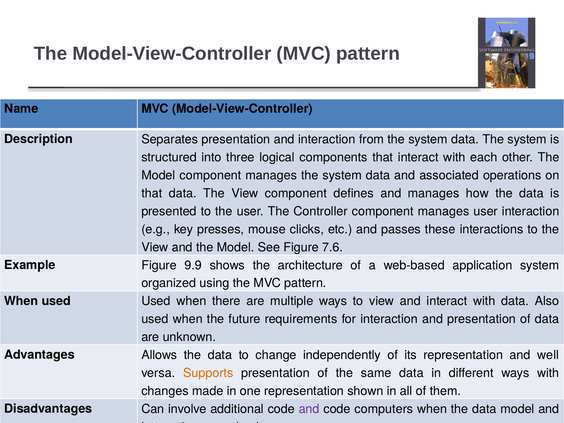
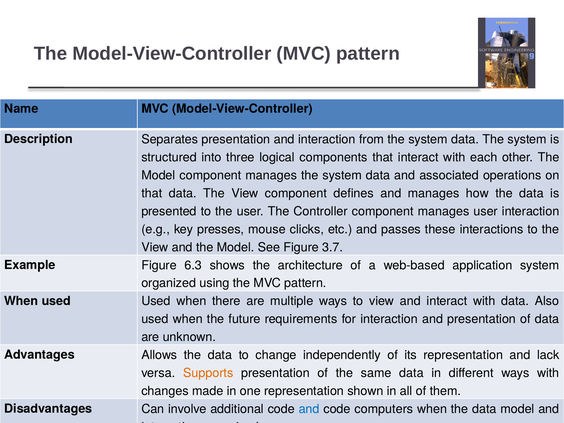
7.6: 7.6 -> 3.7
9.9: 9.9 -> 6.3
well: well -> lack
and at (309, 409) colour: purple -> blue
